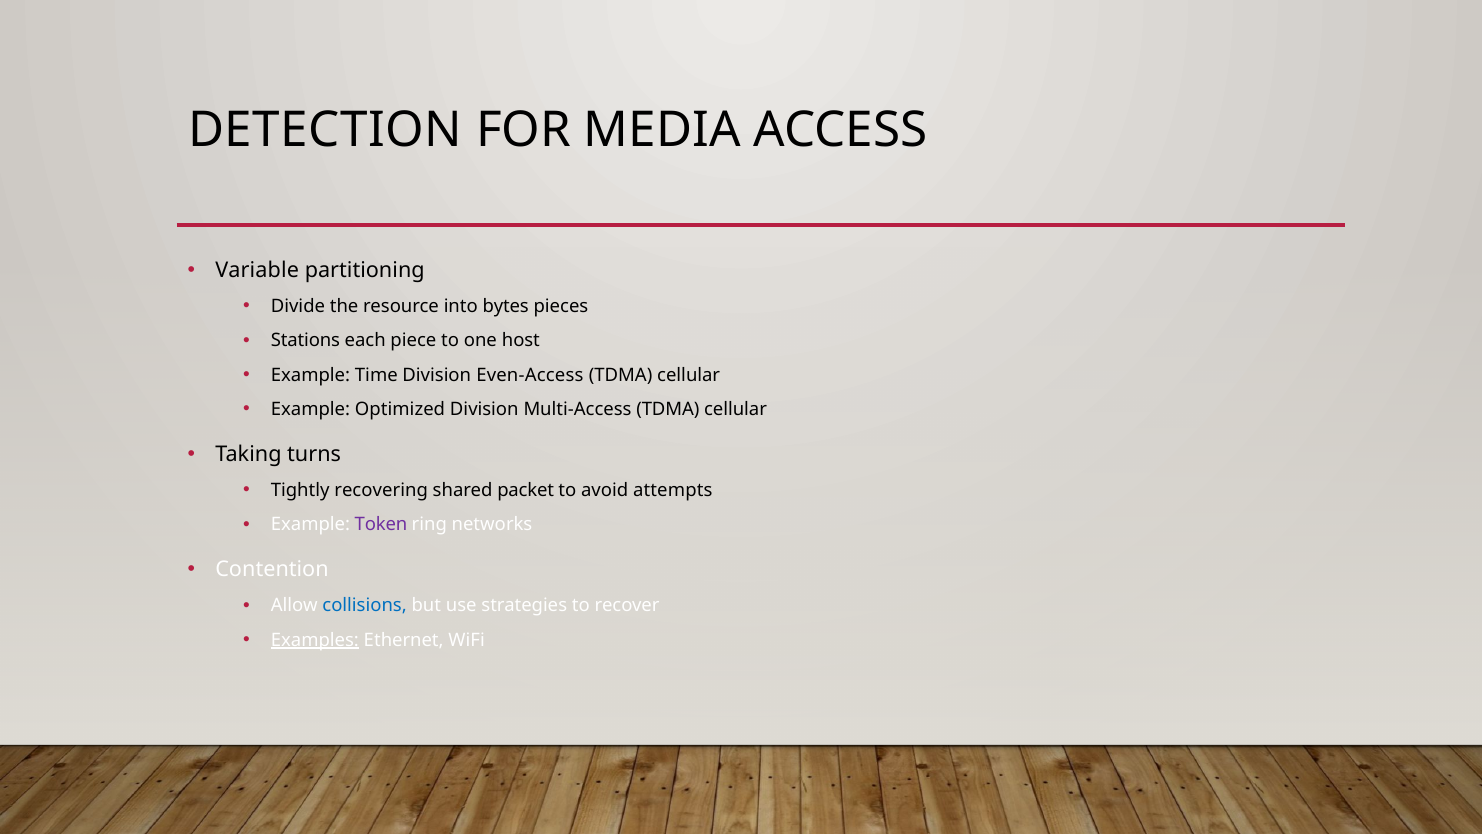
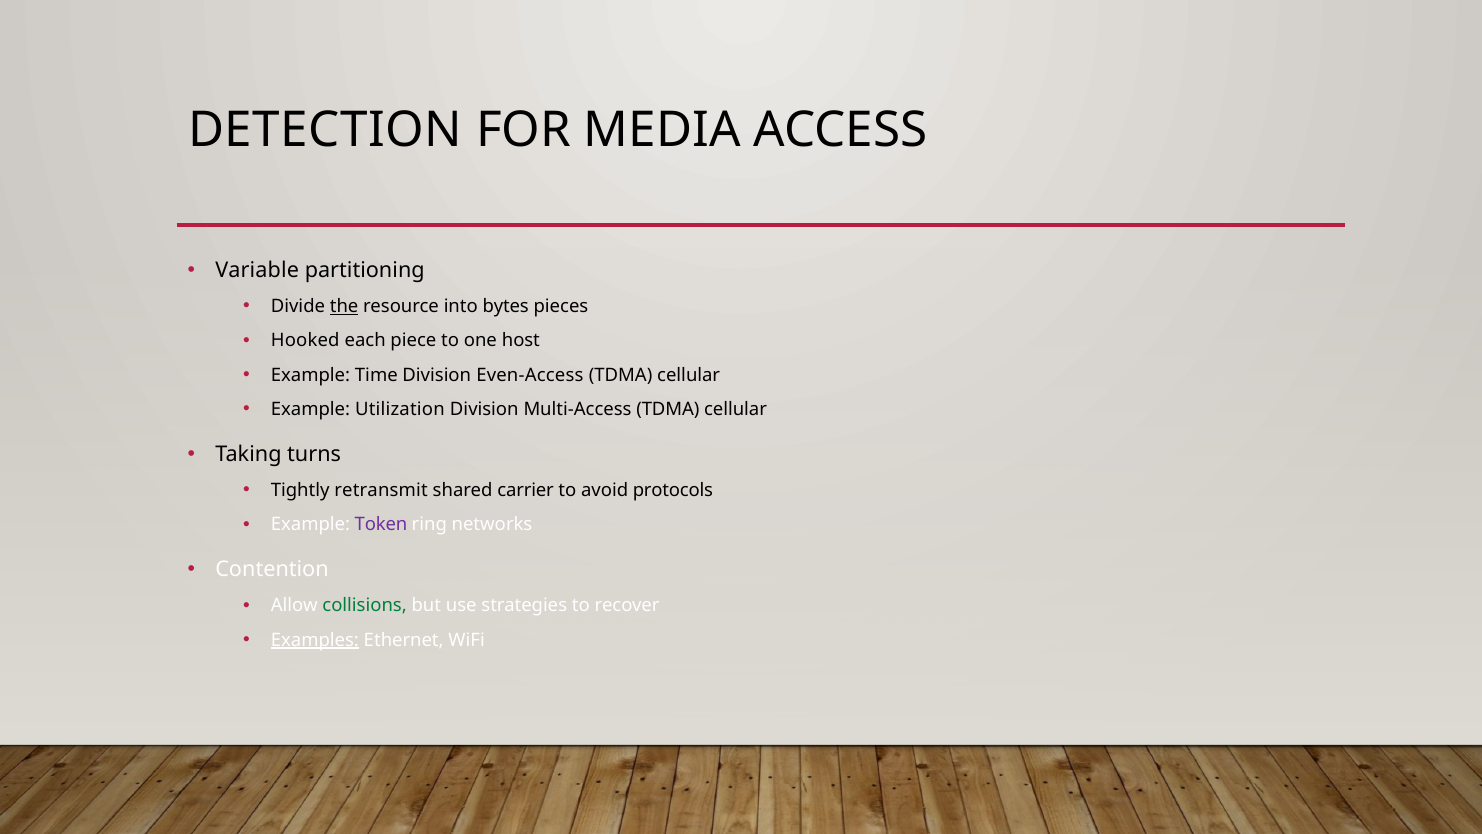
the underline: none -> present
Stations: Stations -> Hooked
Optimized: Optimized -> Utilization
recovering: recovering -> retransmit
packet: packet -> carrier
attempts: attempts -> protocols
collisions colour: blue -> green
